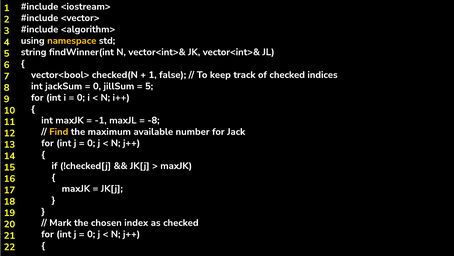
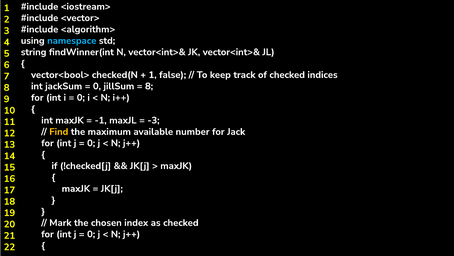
namespace colour: yellow -> light blue
5 at (149, 86): 5 -> 8
-8: -8 -> -3
